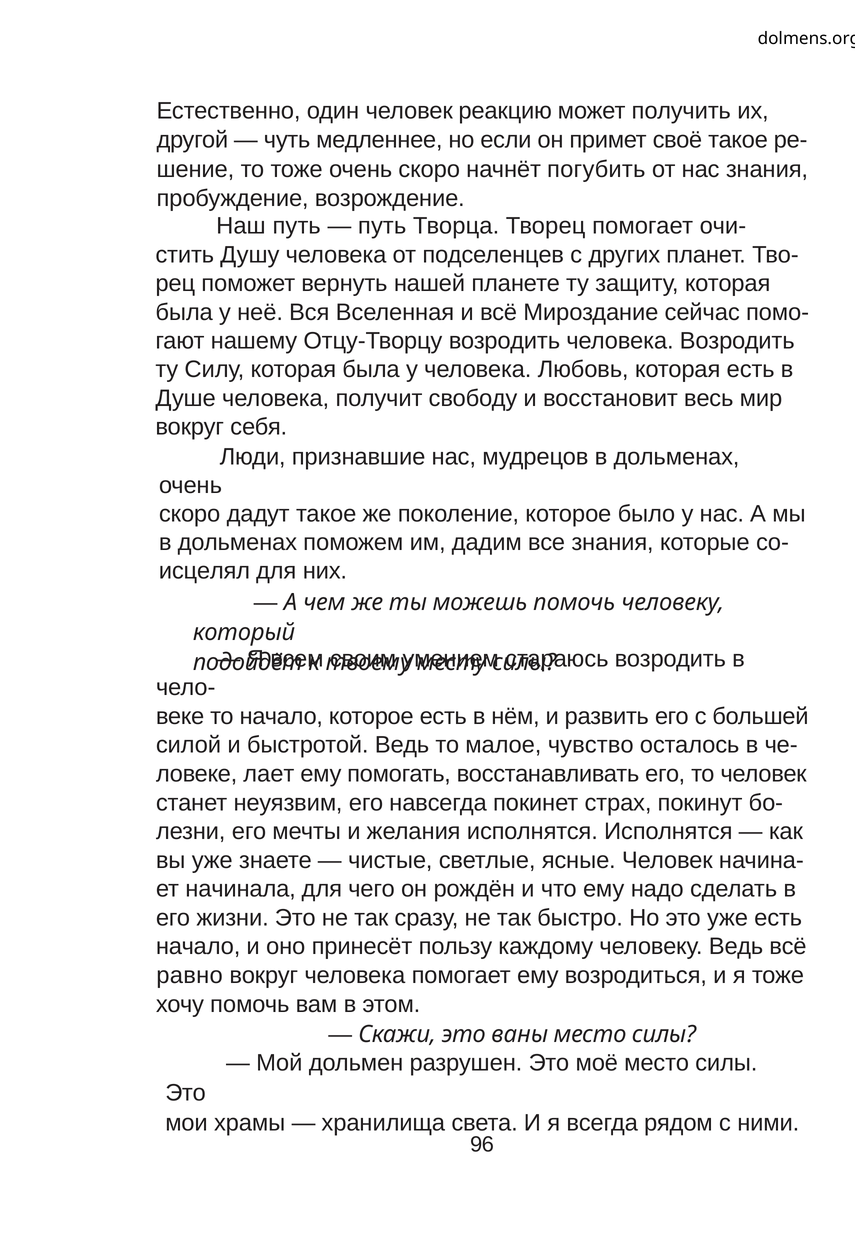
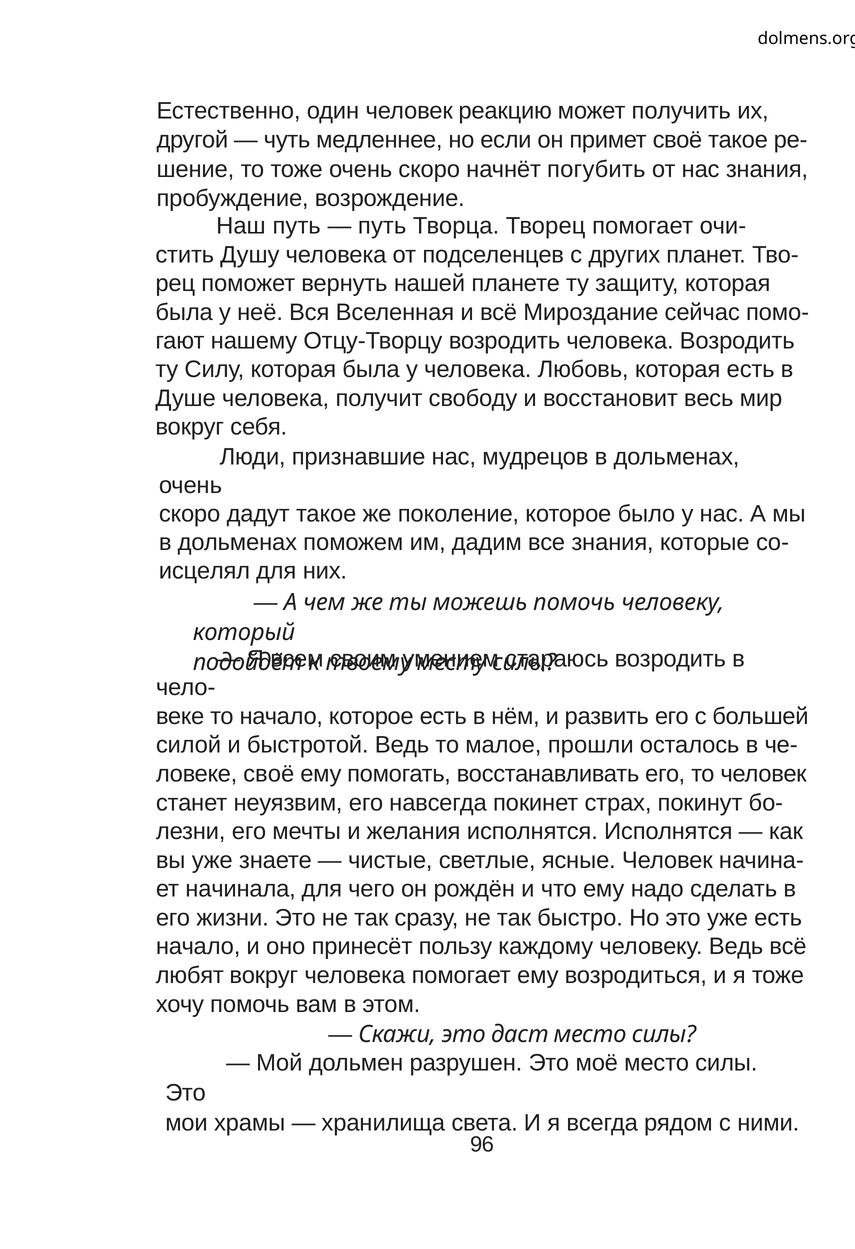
чувство: чувство -> прошли
ловеке лает: лает -> своё
равно: равно -> любят
ваны: ваны -> даст
